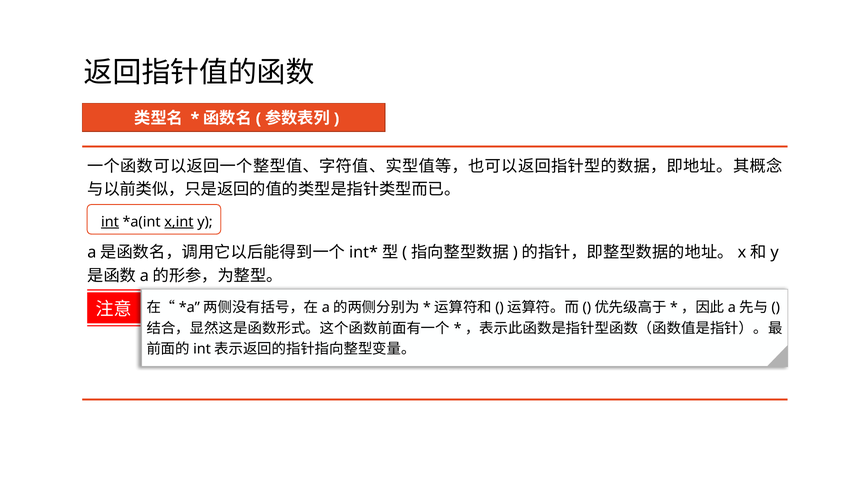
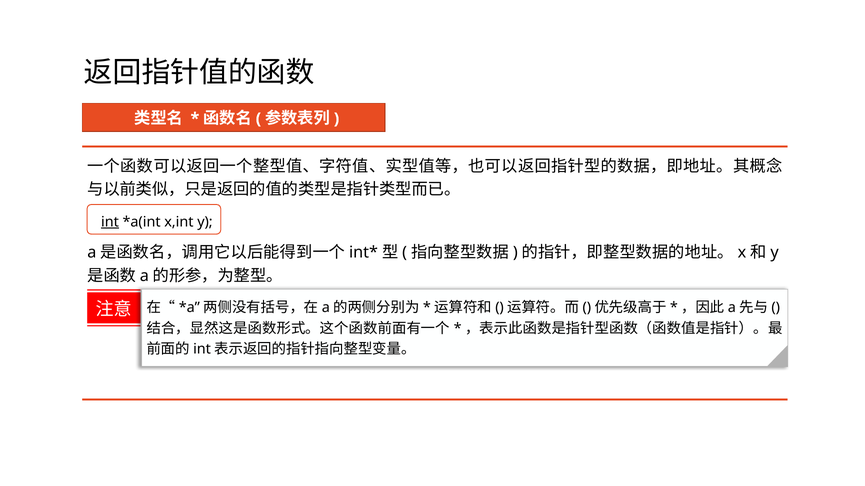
x,int underline: present -> none
